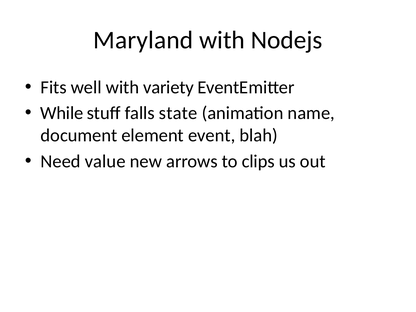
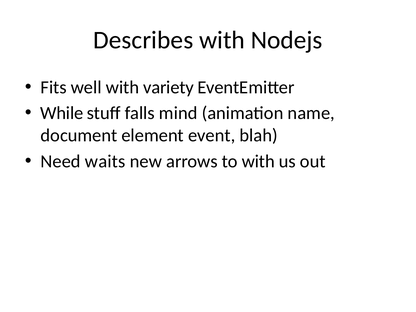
Maryland: Maryland -> Describes
state: state -> mind
value: value -> waits
to clips: clips -> with
